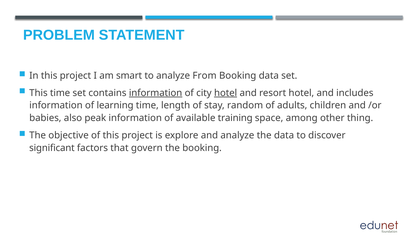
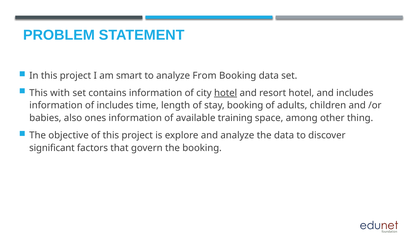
This time: time -> with
information at (156, 93) underline: present -> none
of learning: learning -> includes
stay random: random -> booking
peak: peak -> ones
